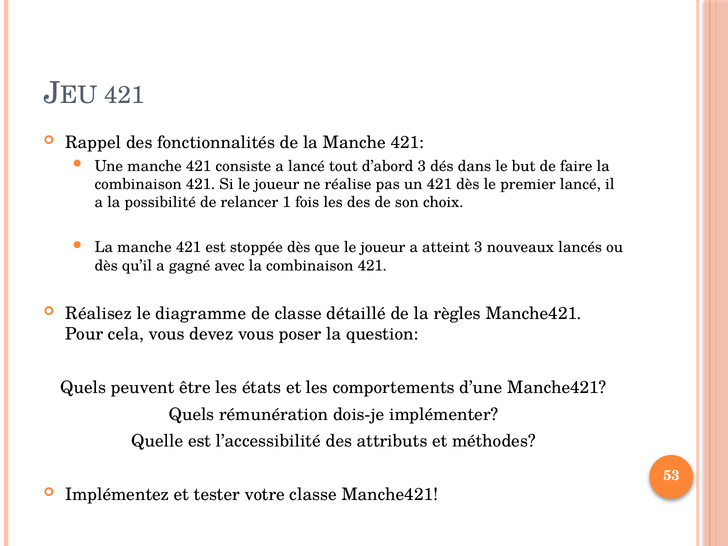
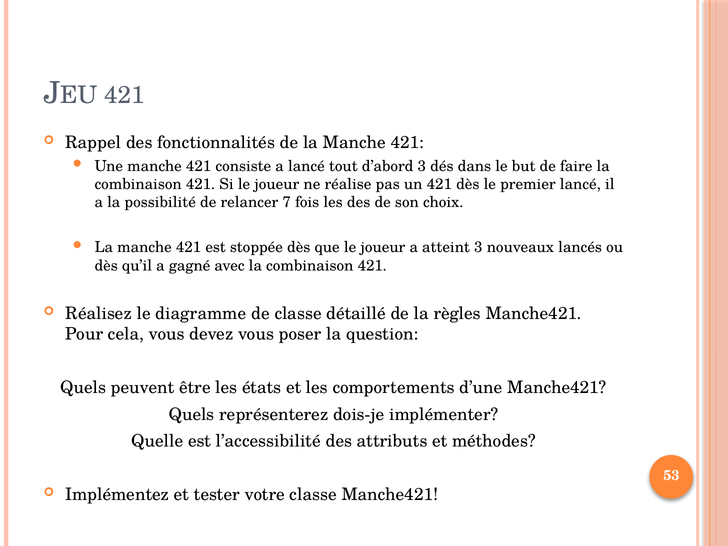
1: 1 -> 7
rémunération: rémunération -> représenterez
